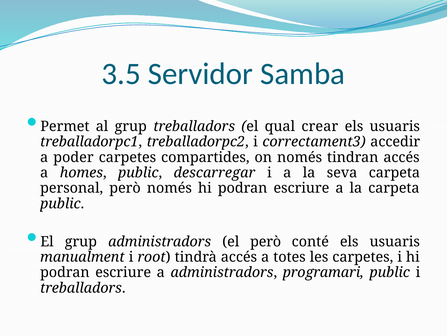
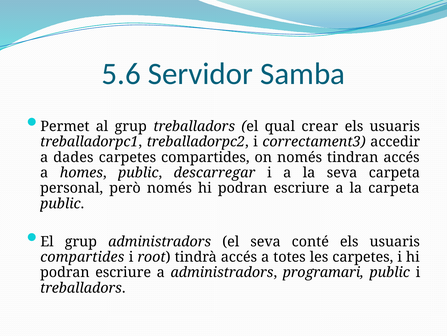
3.5: 3.5 -> 5.6
poder: poder -> dades
el però: però -> seva
manualment at (82, 257): manualment -> compartides
